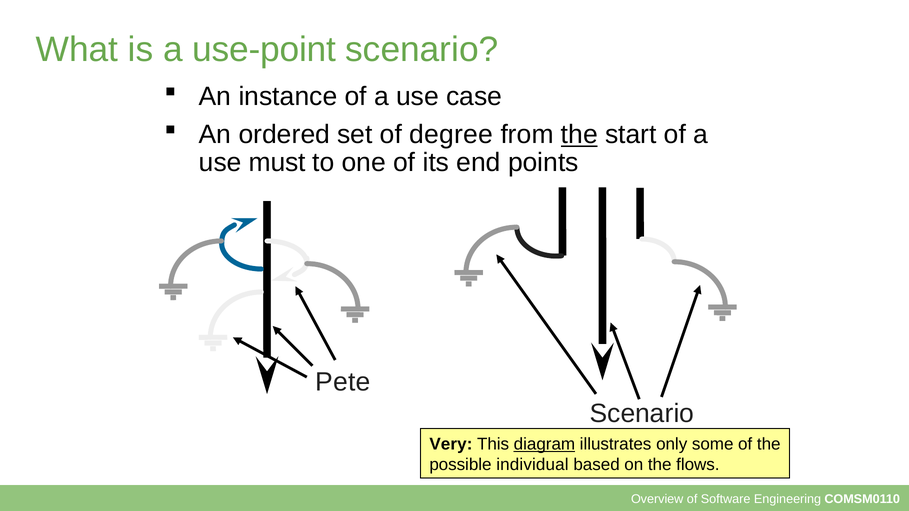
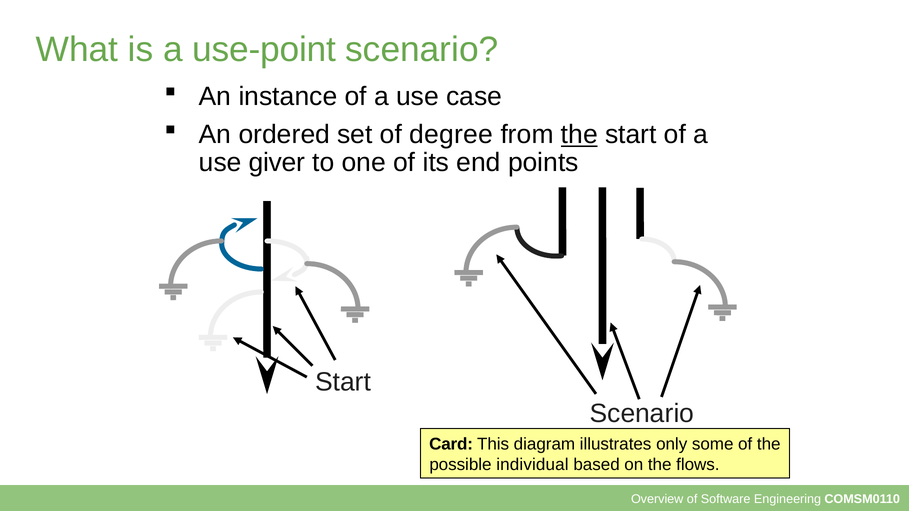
must: must -> giver
Pete at (343, 382): Pete -> Start
Very: Very -> Card
diagram underline: present -> none
